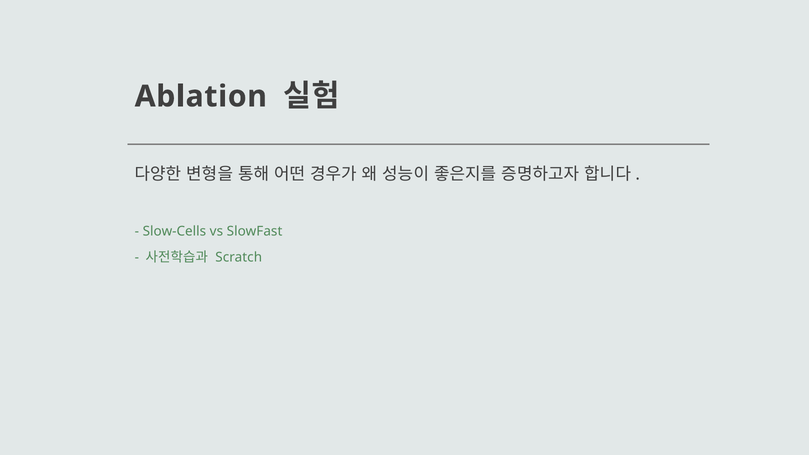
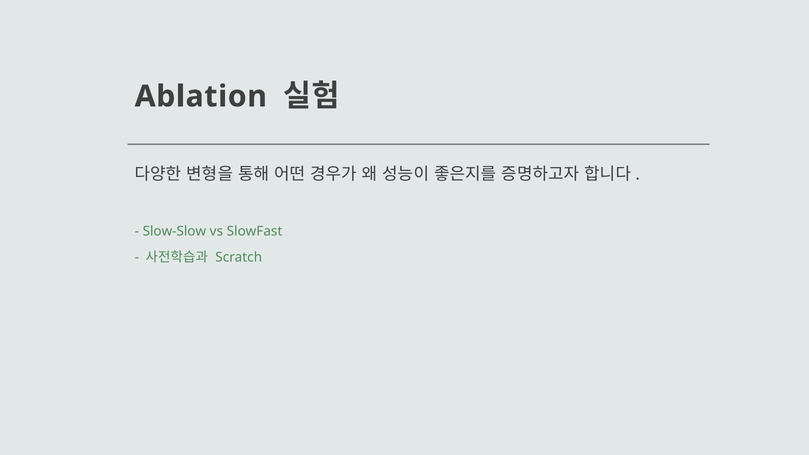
Slow-Cells: Slow-Cells -> Slow-Slow
